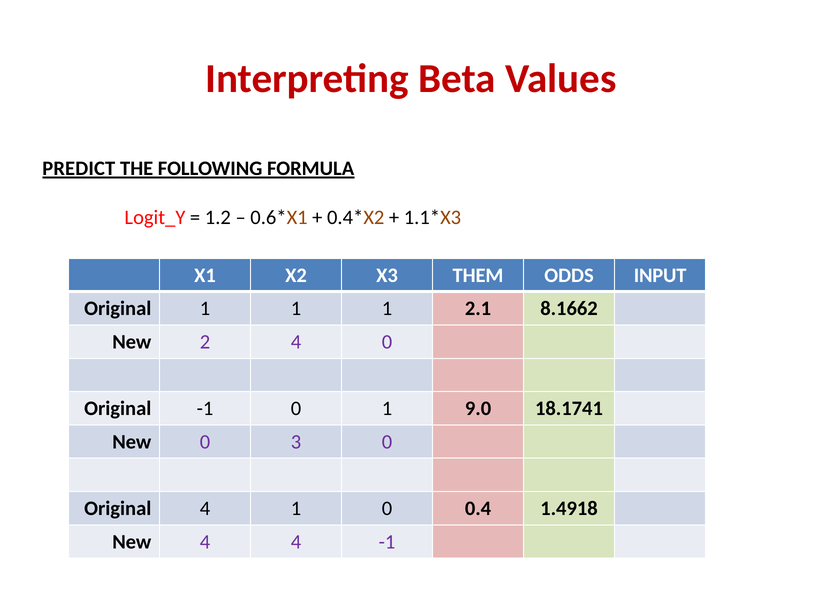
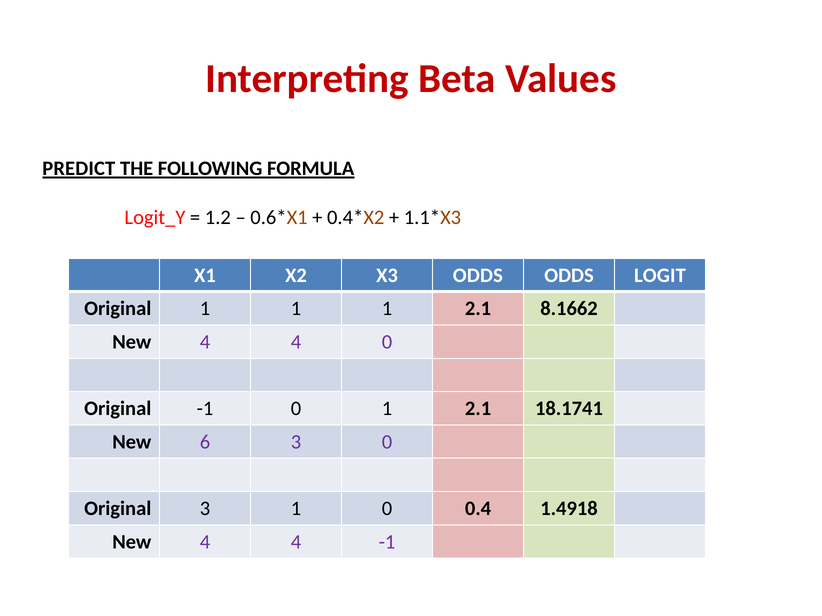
X3 THEM: THEM -> ODDS
INPUT: INPUT -> LOGIT
2 at (205, 342): 2 -> 4
0 1 9.0: 9.0 -> 2.1
New 0: 0 -> 6
Original 4: 4 -> 3
